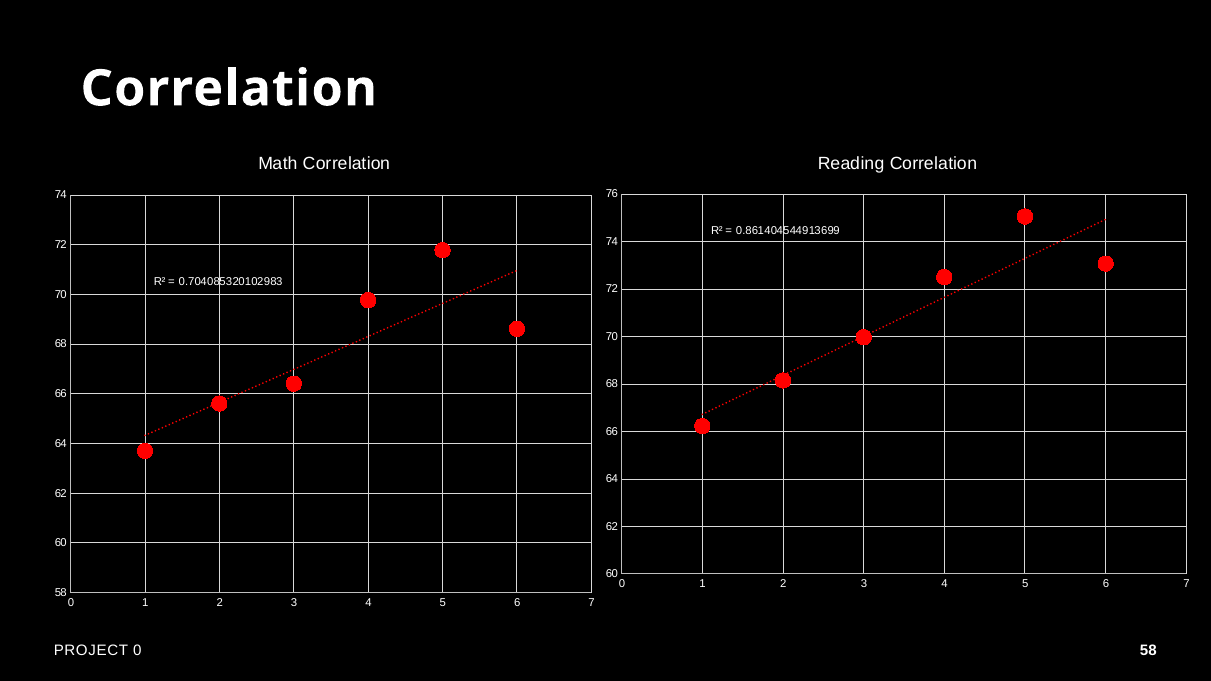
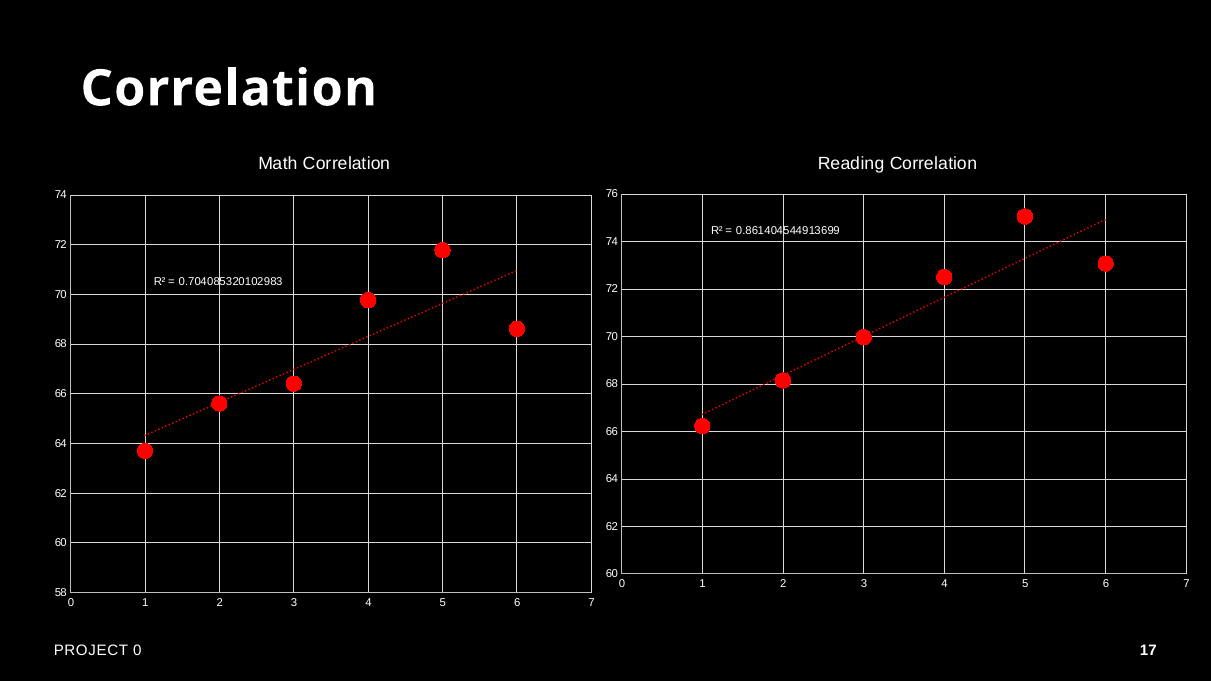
0 58: 58 -> 17
